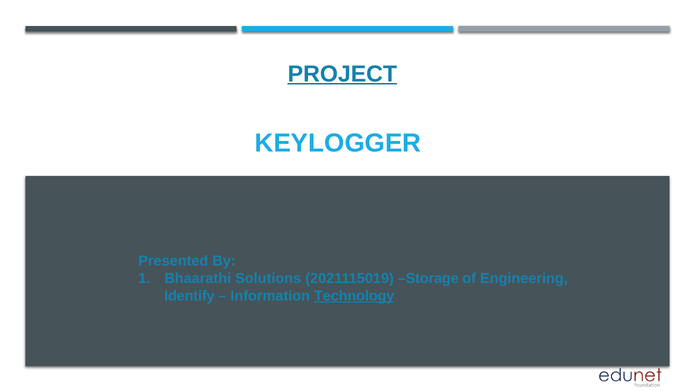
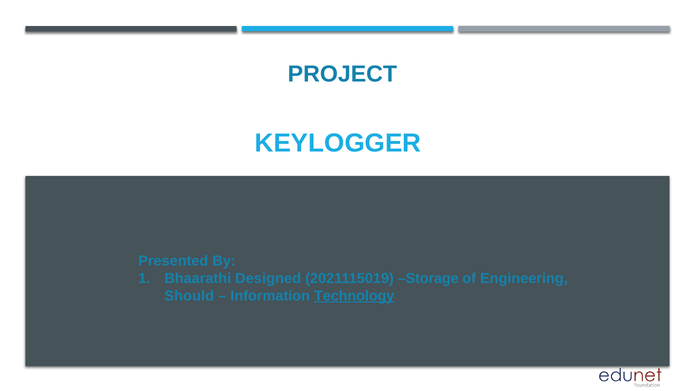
PROJECT underline: present -> none
Solutions: Solutions -> Designed
Identify: Identify -> Should
